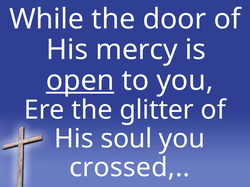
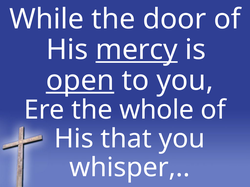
mercy underline: none -> present
glitter: glitter -> whole
soul: soul -> that
crossed: crossed -> whisper
